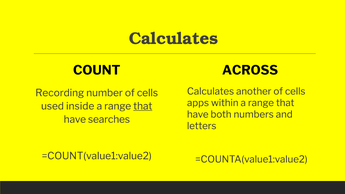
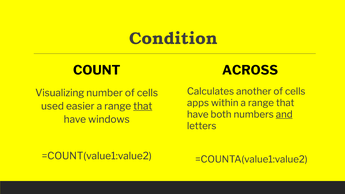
Calculates at (173, 39): Calculates -> Condition
Recording: Recording -> Visualizing
inside: inside -> easier
and underline: none -> present
searches: searches -> windows
